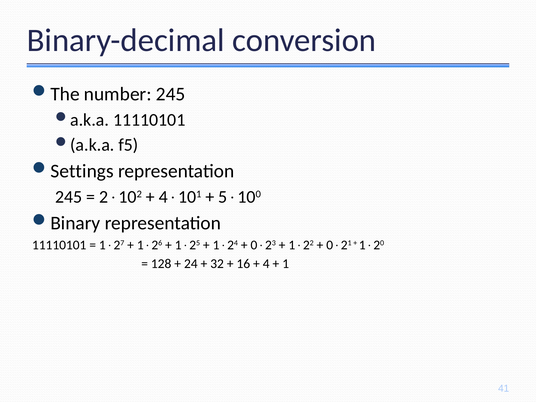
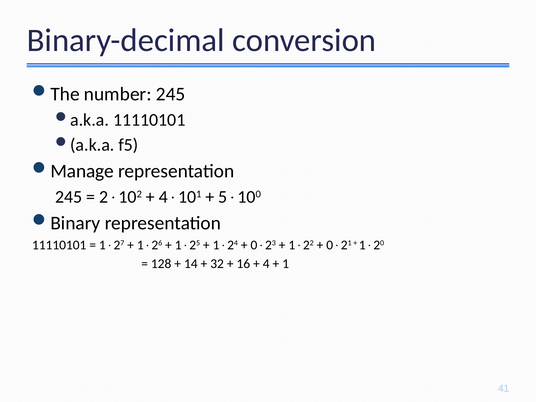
Settings: Settings -> Manage
24: 24 -> 14
